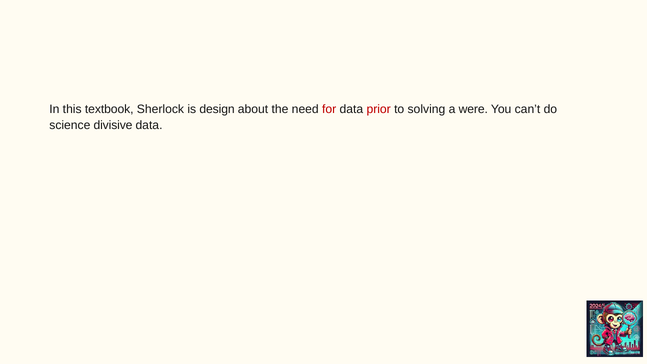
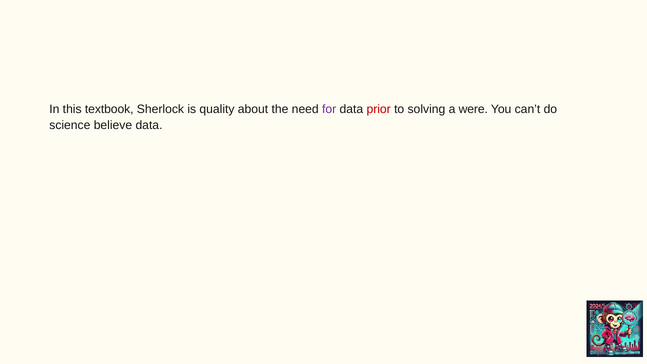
design: design -> quality
for colour: red -> purple
divisive: divisive -> believe
